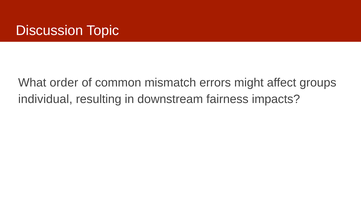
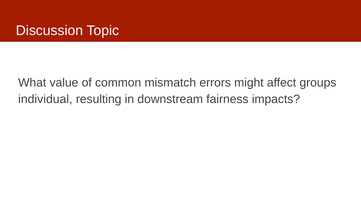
order: order -> value
